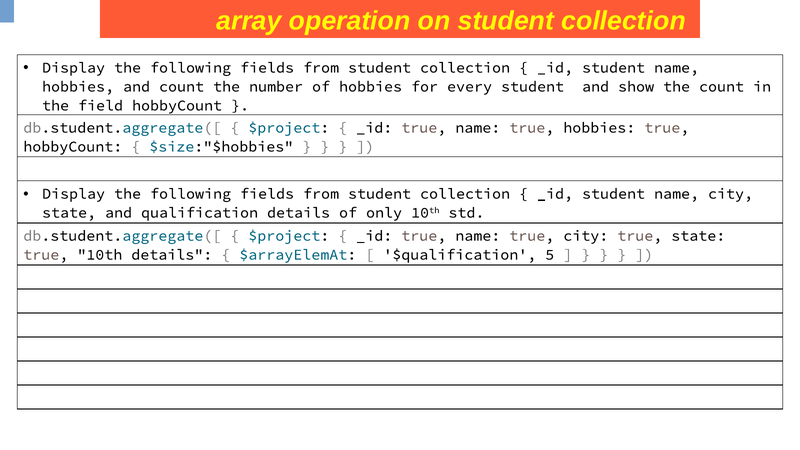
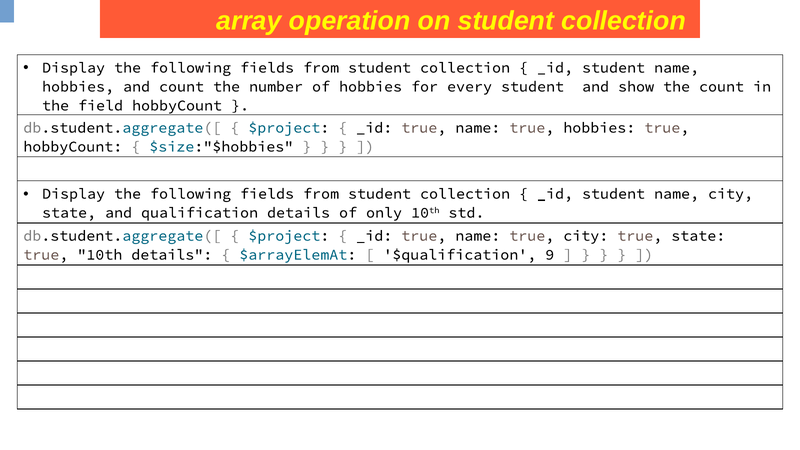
5: 5 -> 9
